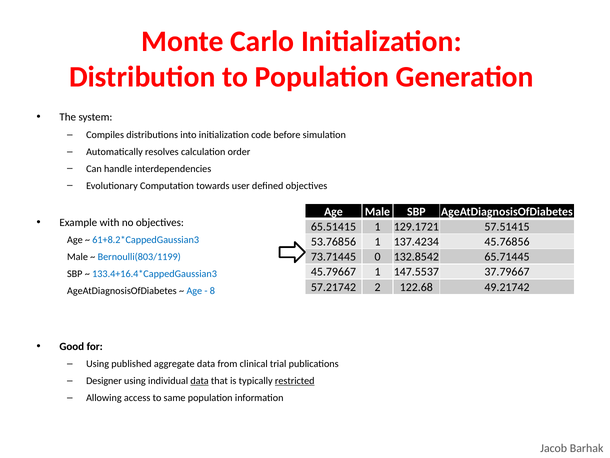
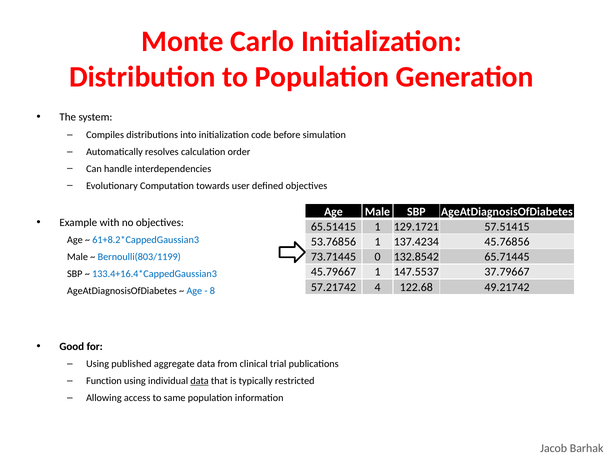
2: 2 -> 4
Designer: Designer -> Function
restricted underline: present -> none
